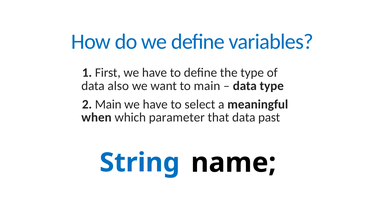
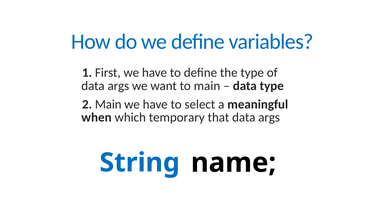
also at (118, 86): also -> args
parameter: parameter -> temporary
that data past: past -> args
